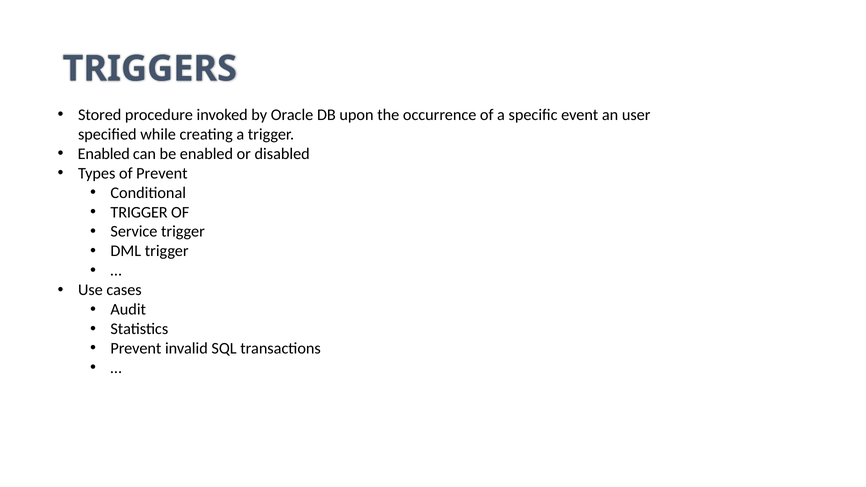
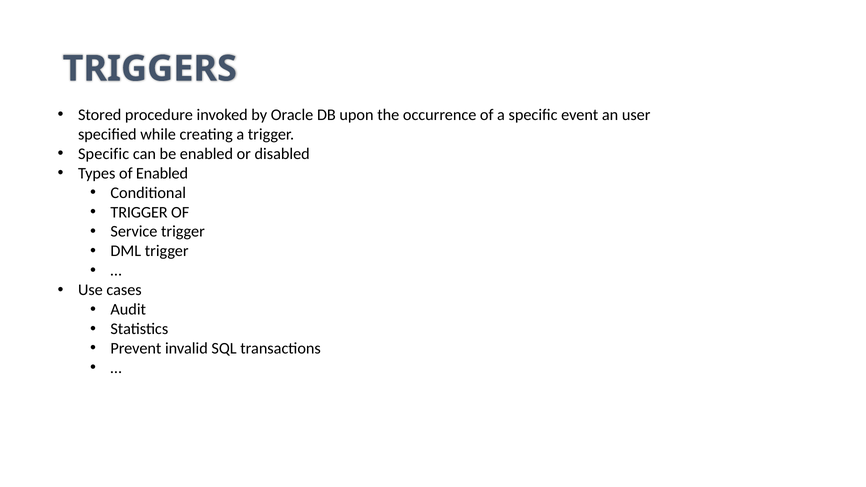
Enabled at (104, 154): Enabled -> Specific
of Prevent: Prevent -> Enabled
